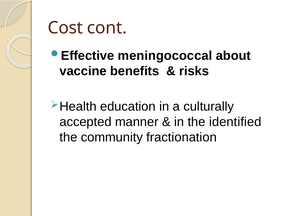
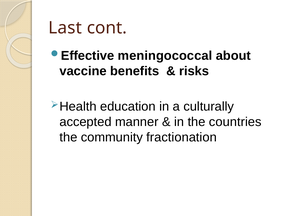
Cost: Cost -> Last
identified: identified -> countries
